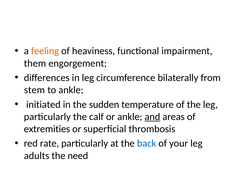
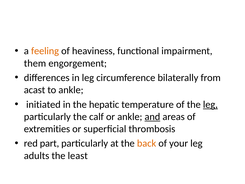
stem: stem -> acast
sudden: sudden -> hepatic
leg at (210, 104) underline: none -> present
rate: rate -> part
back colour: blue -> orange
need: need -> least
